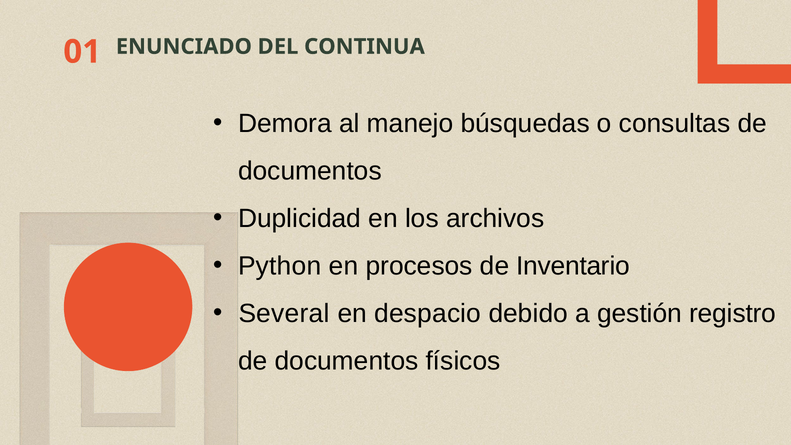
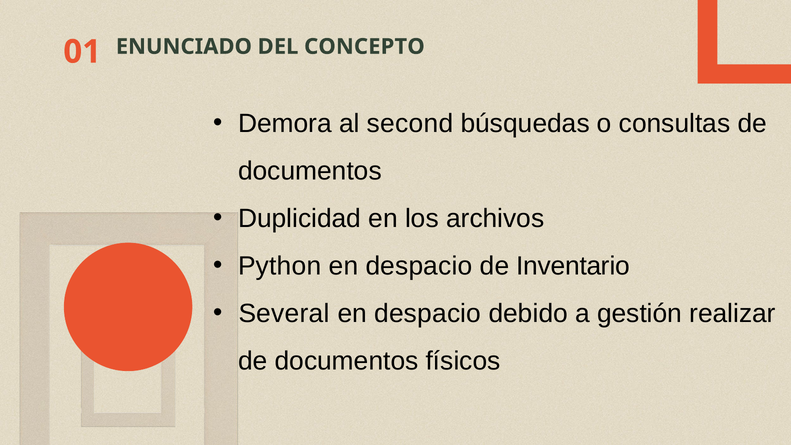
CONTINUA: CONTINUA -> CONCEPTO
manejo: manejo -> second
procesos at (419, 266): procesos -> despacio
registro: registro -> realizar
